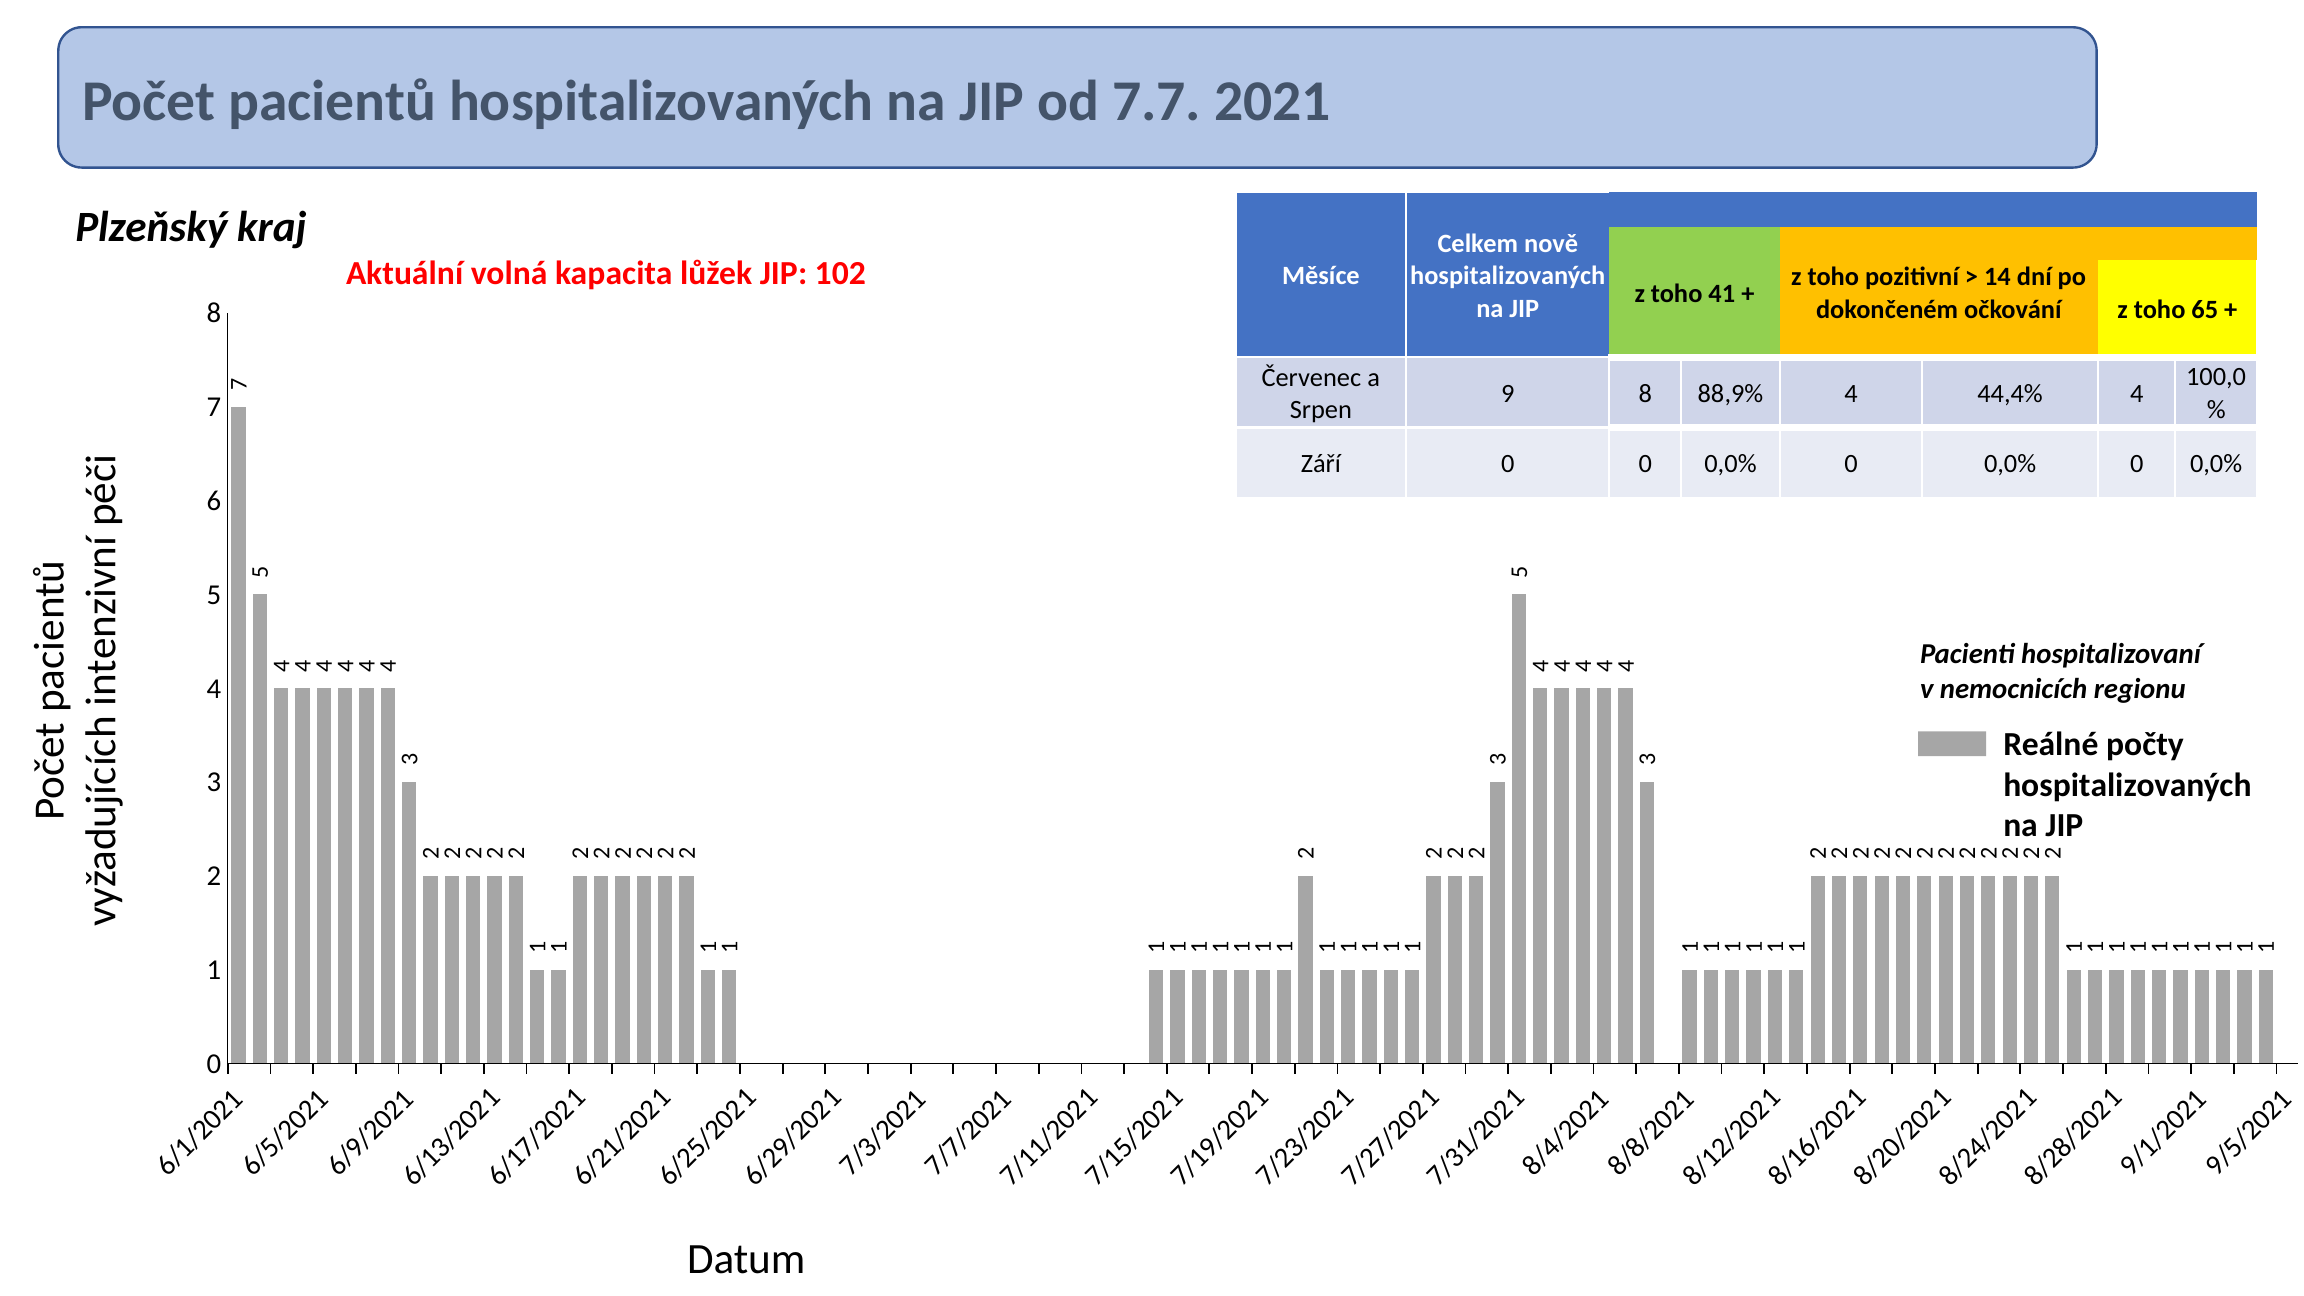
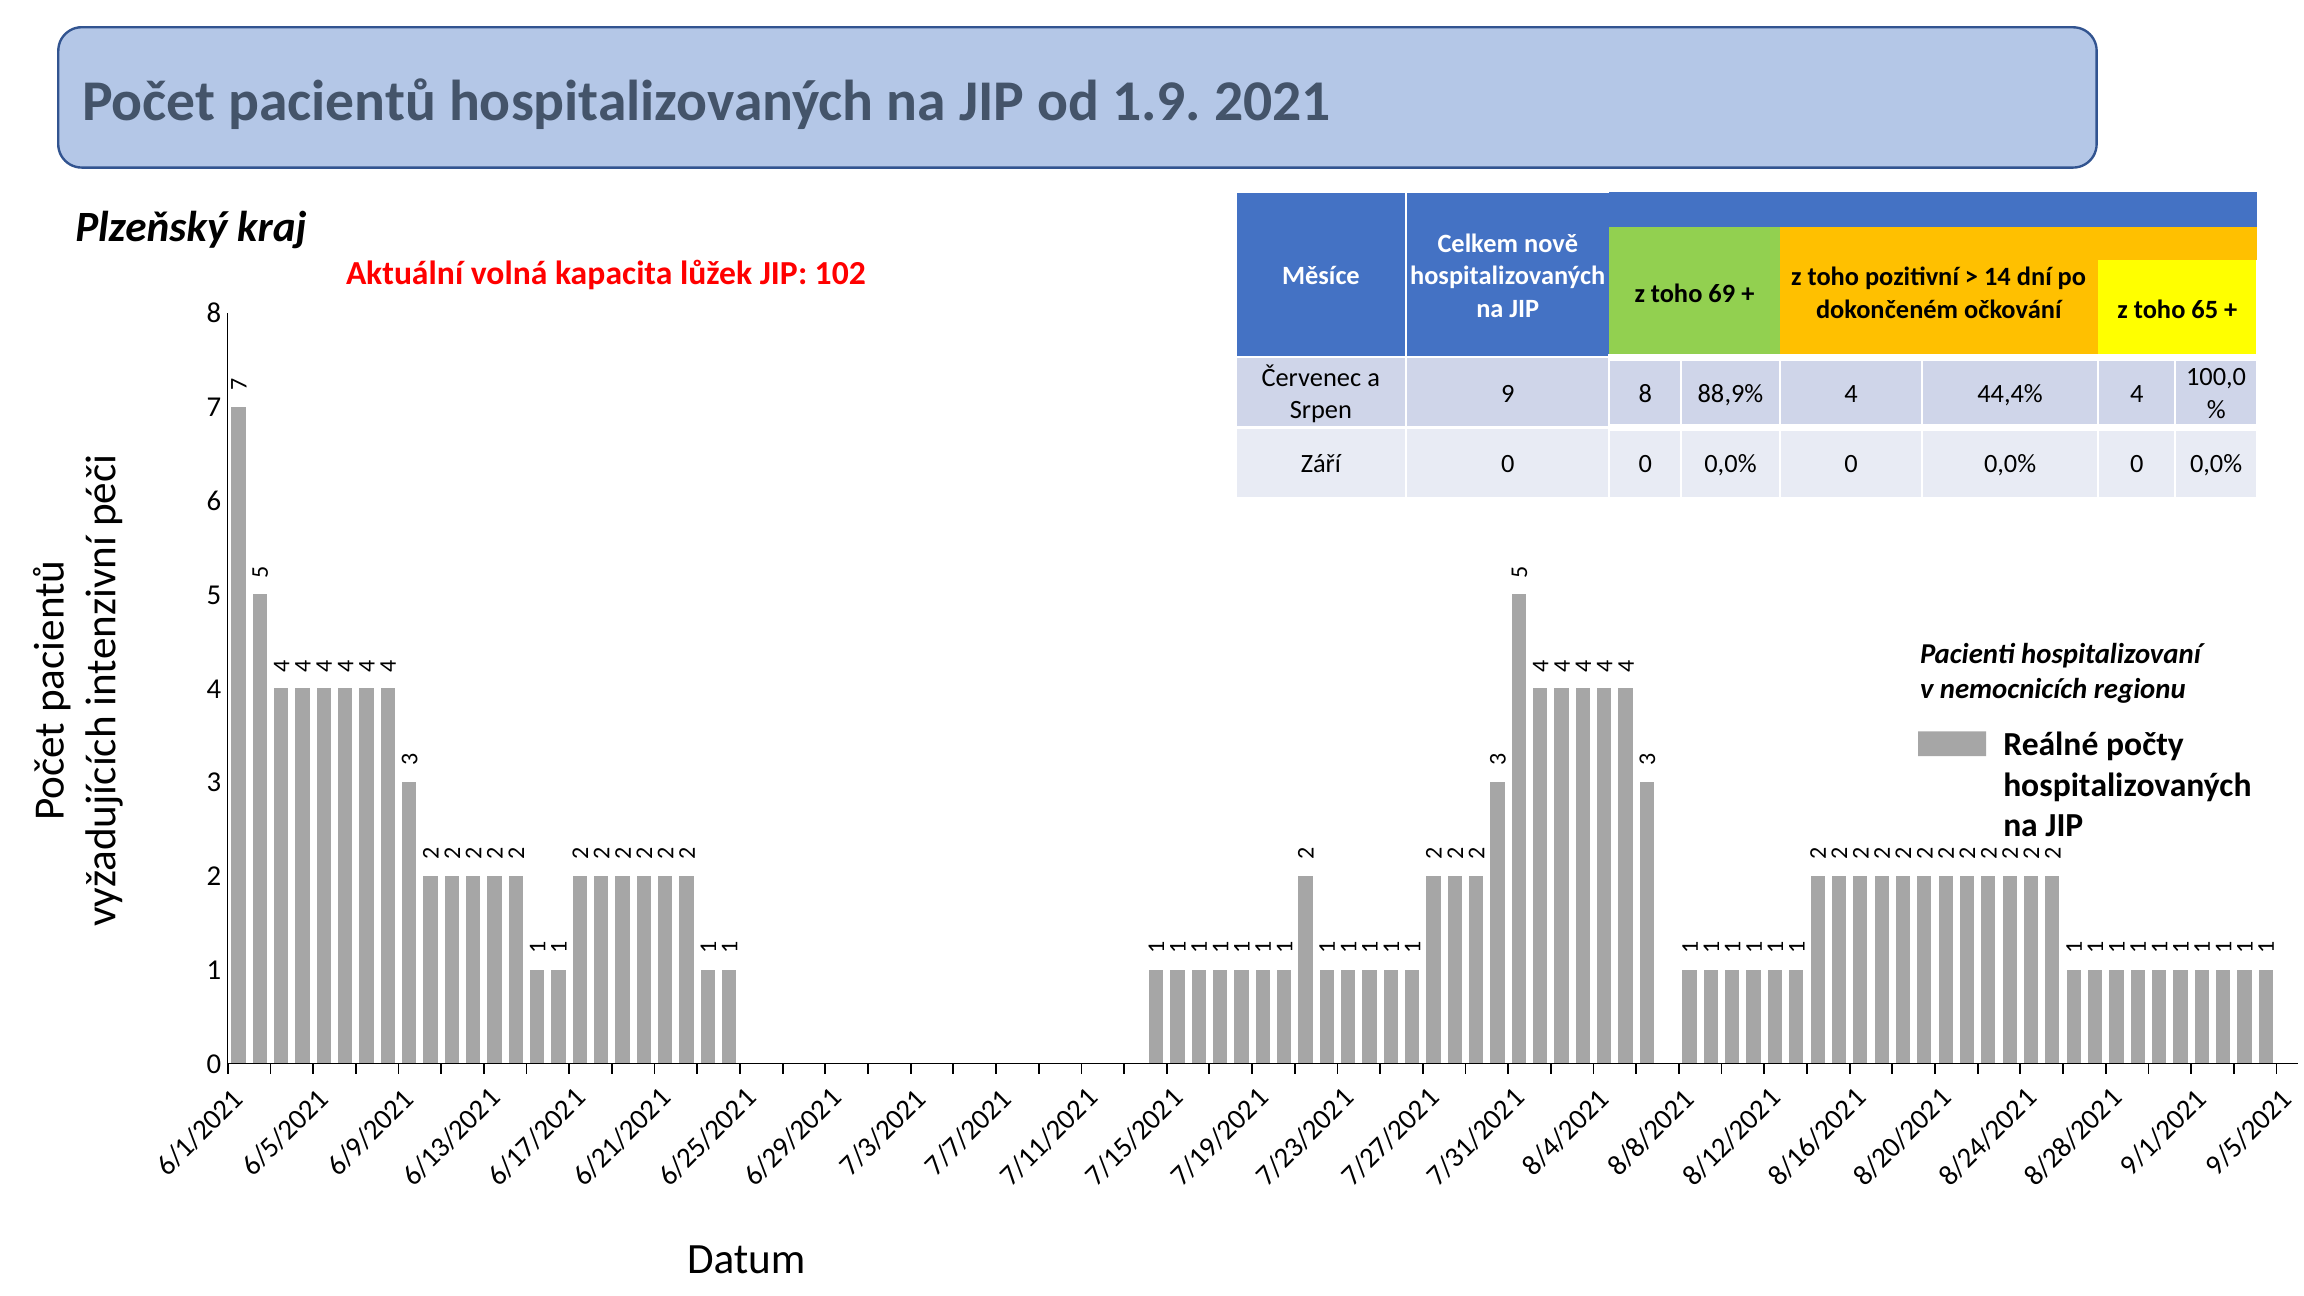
7.7: 7.7 -> 1.9
41: 41 -> 69
